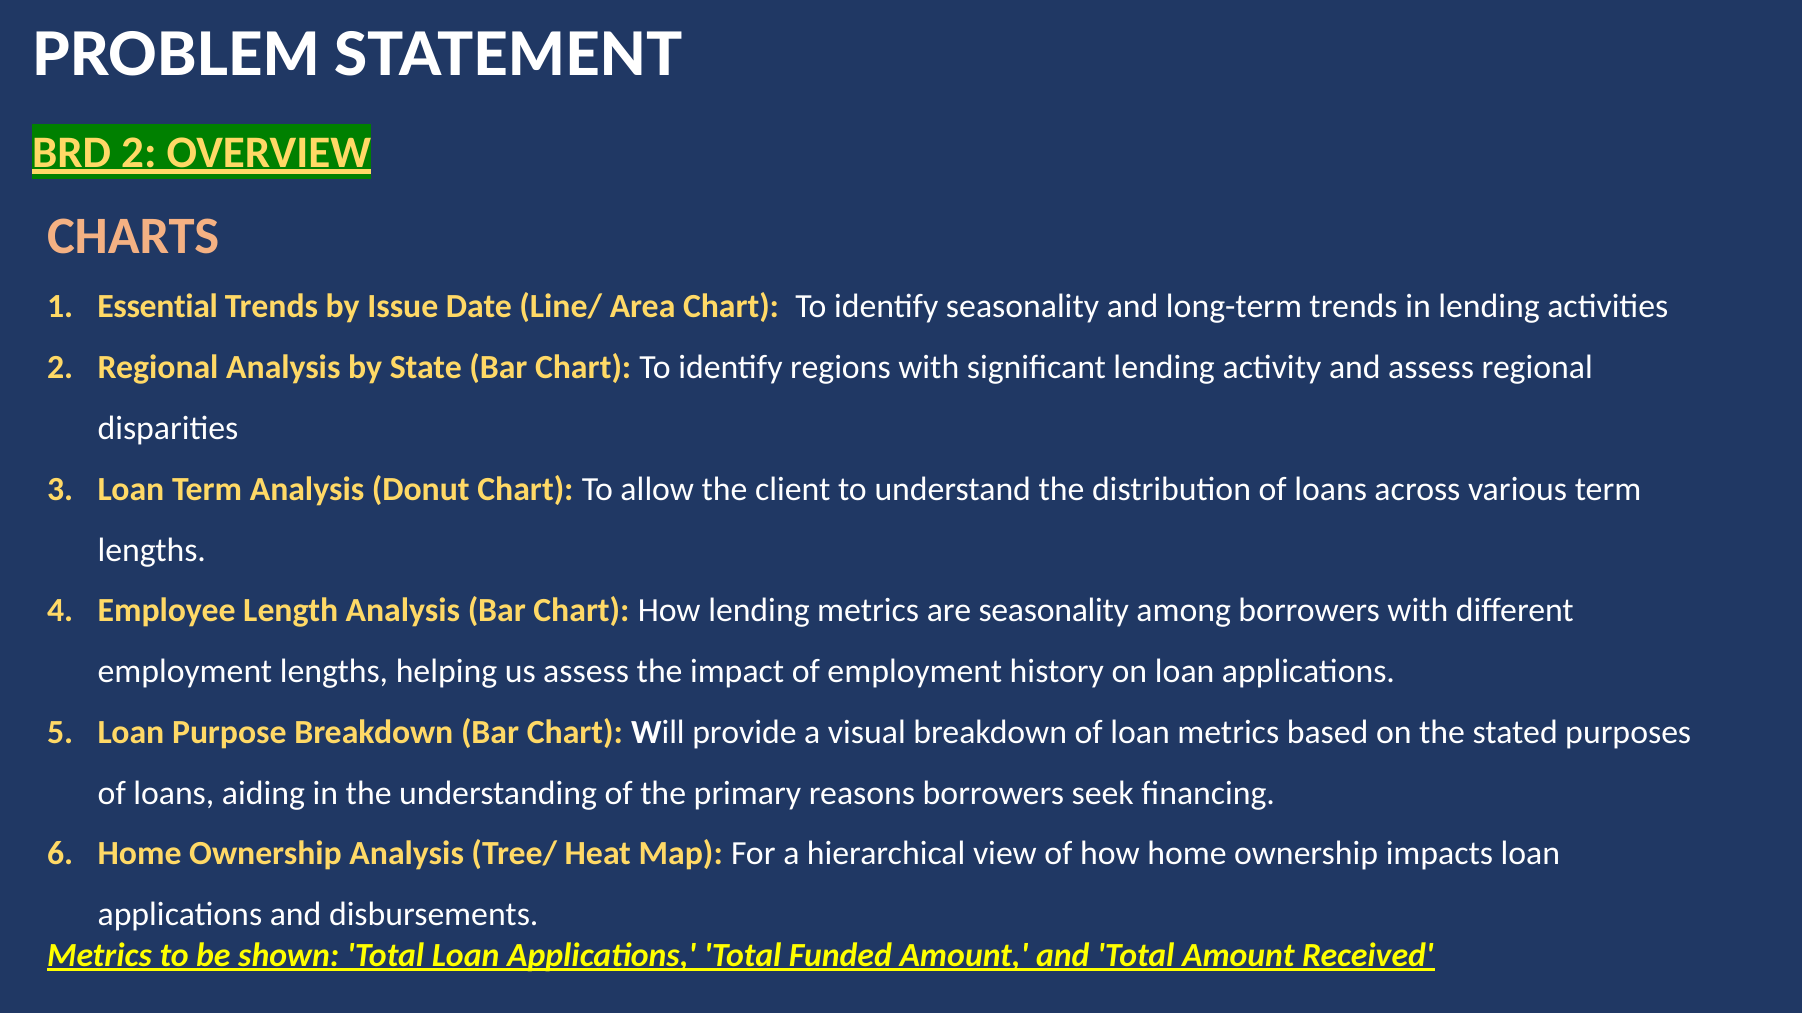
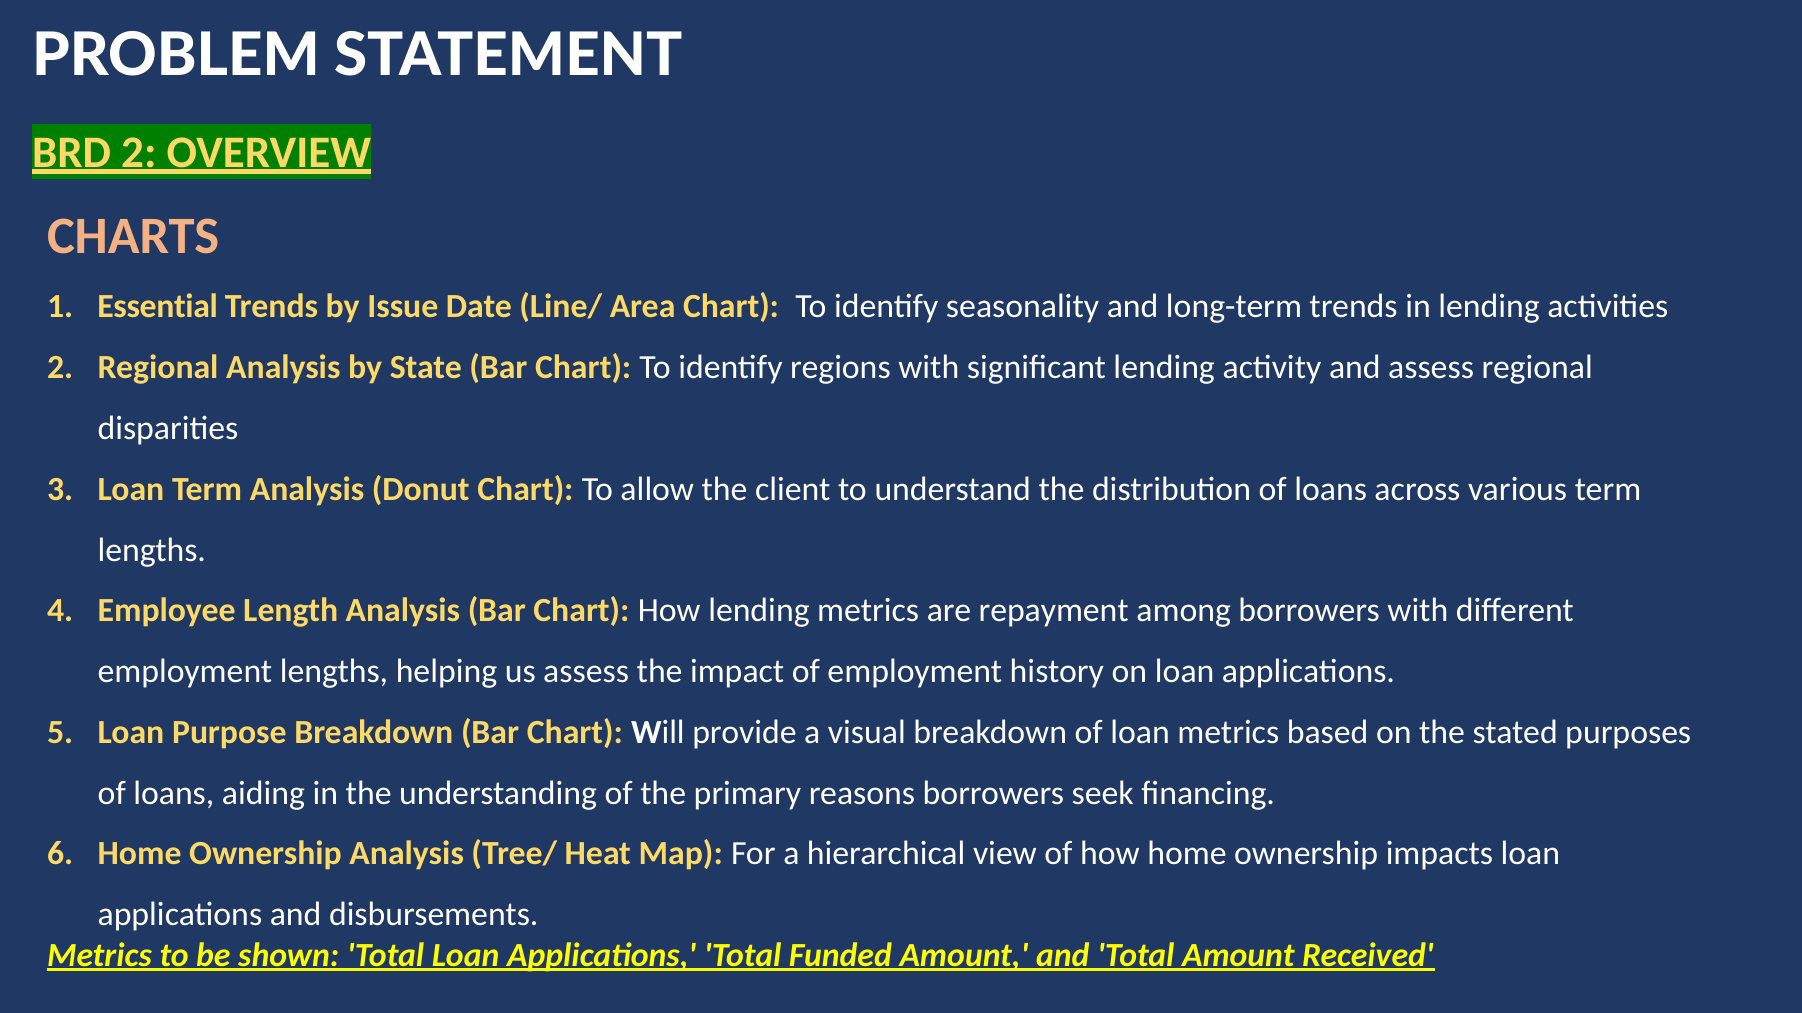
are seasonality: seasonality -> repayment
